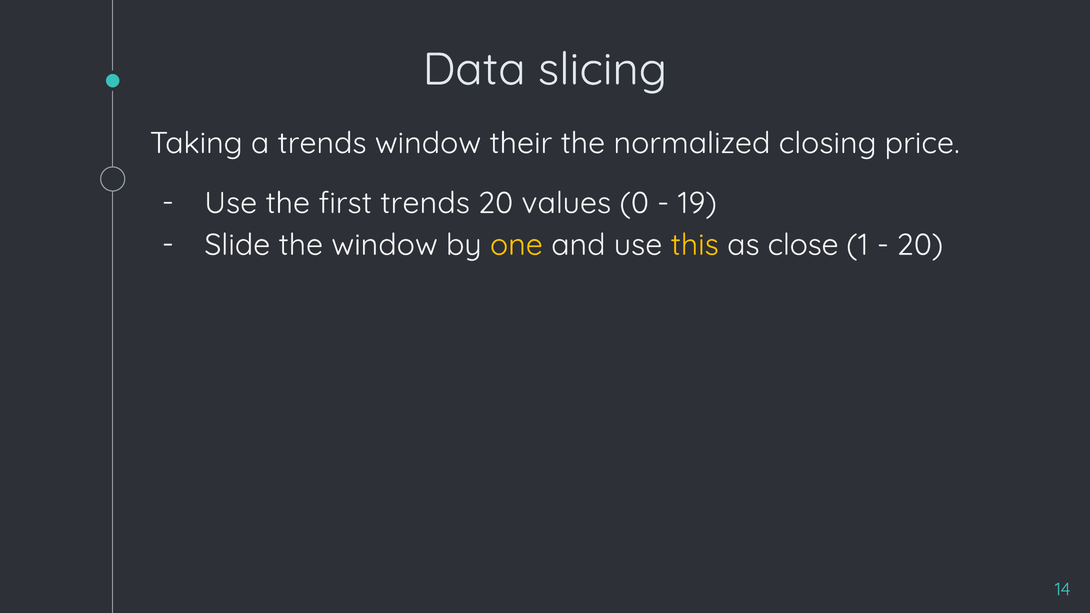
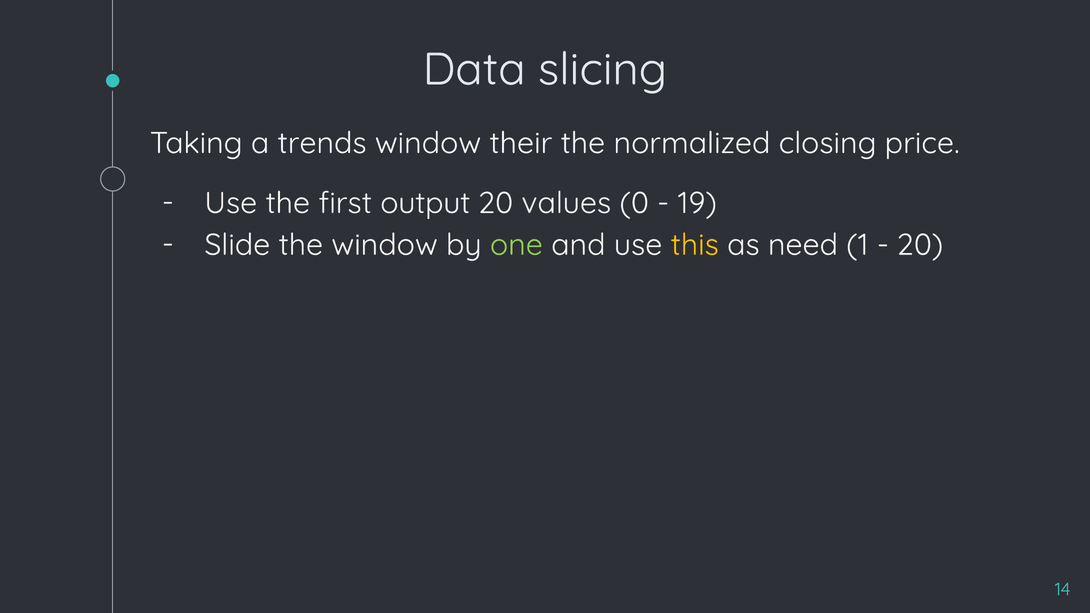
first trends: trends -> output
one colour: yellow -> light green
close: close -> need
